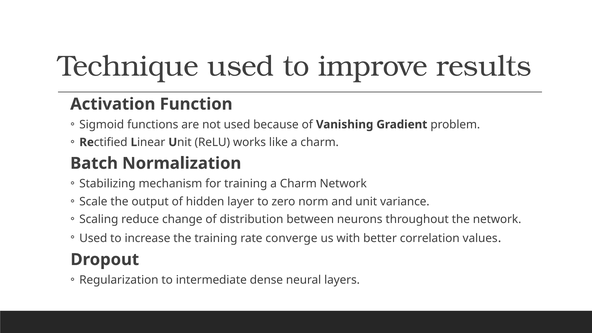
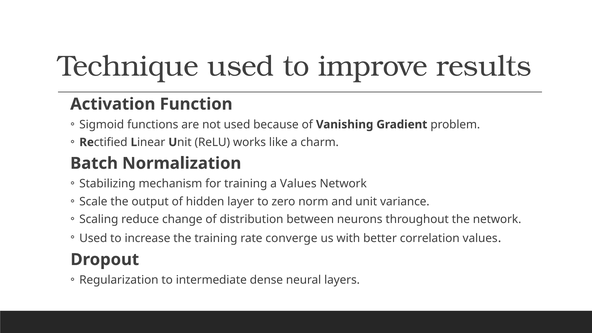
training a Charm: Charm -> Values
